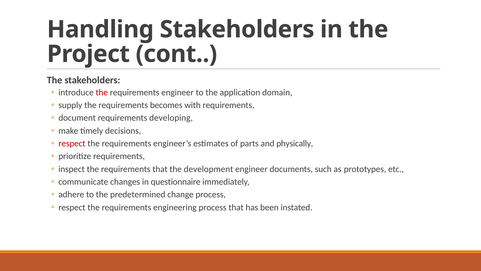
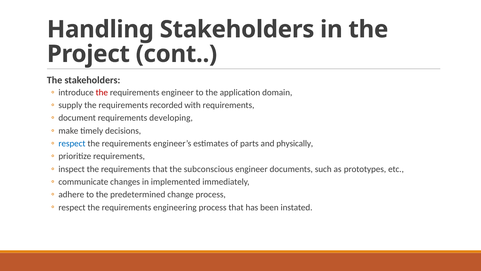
becomes: becomes -> recorded
respect at (72, 143) colour: red -> blue
development: development -> subconscious
questionnaire: questionnaire -> implemented
